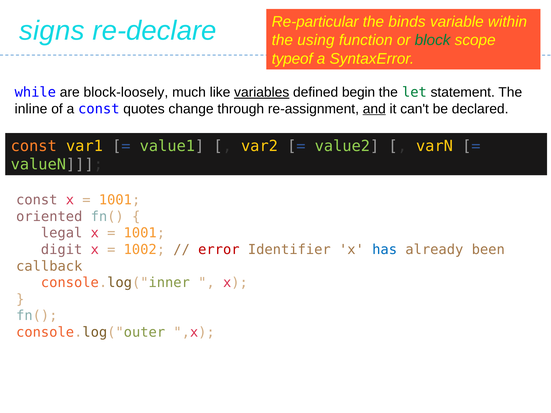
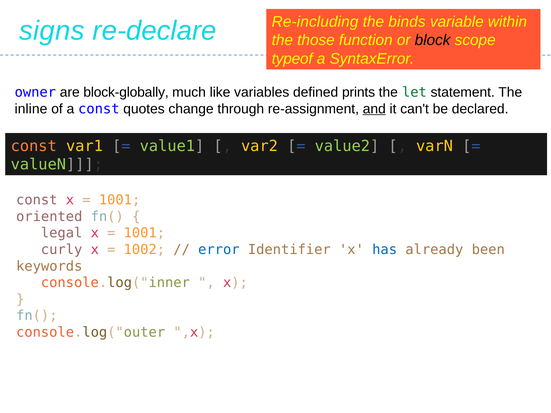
Re-particular: Re-particular -> Re-including
using: using -> those
block colour: green -> black
while: while -> owner
block-loosely: block-loosely -> block-globally
variables underline: present -> none
begin: begin -> prints
digit: digit -> curly
error colour: red -> blue
callback: callback -> keywords
